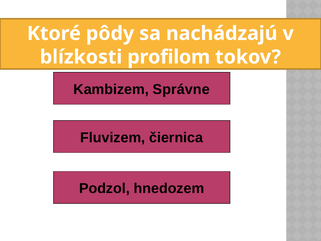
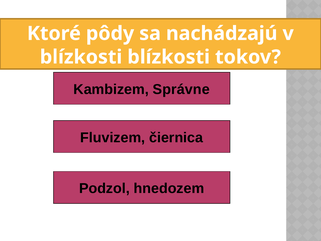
blízkosti profilom: profilom -> blízkosti
